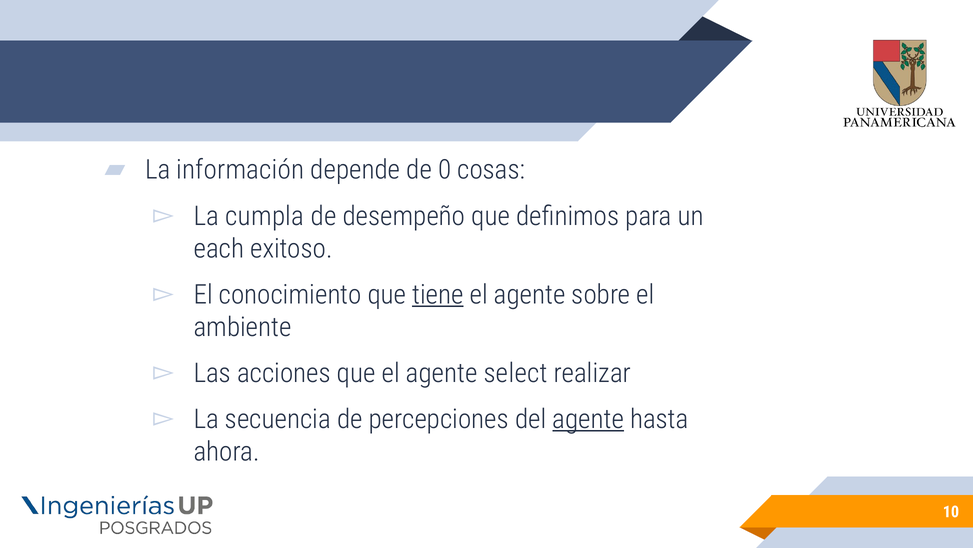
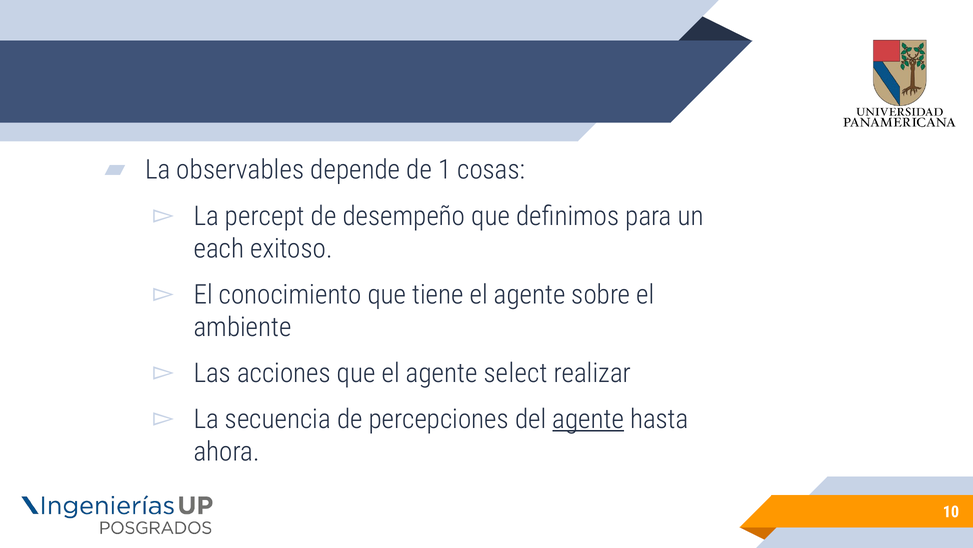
información: información -> observables
0: 0 -> 1
cumpla: cumpla -> percept
tiene underline: present -> none
